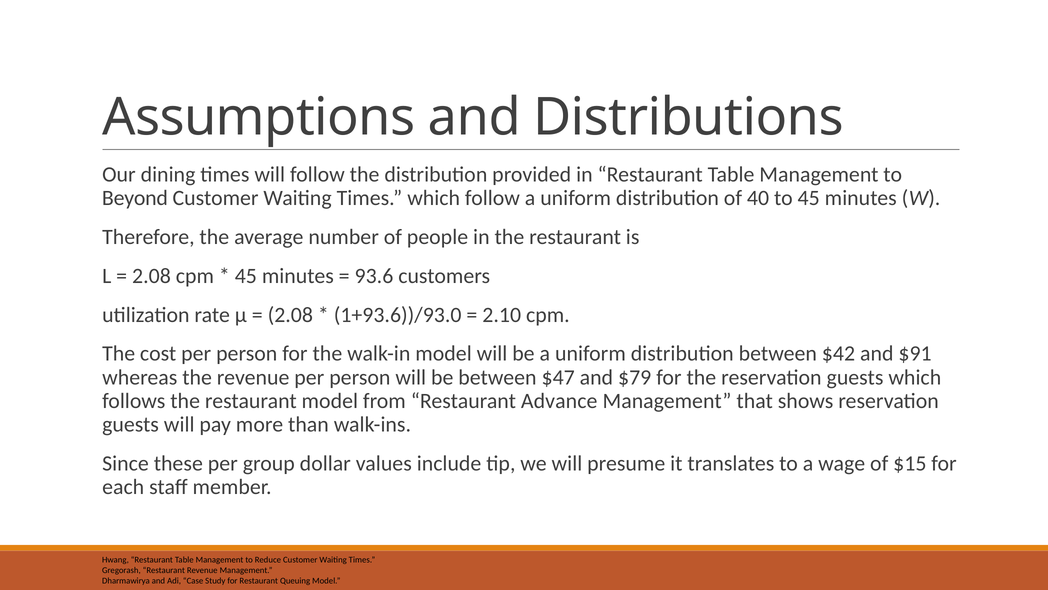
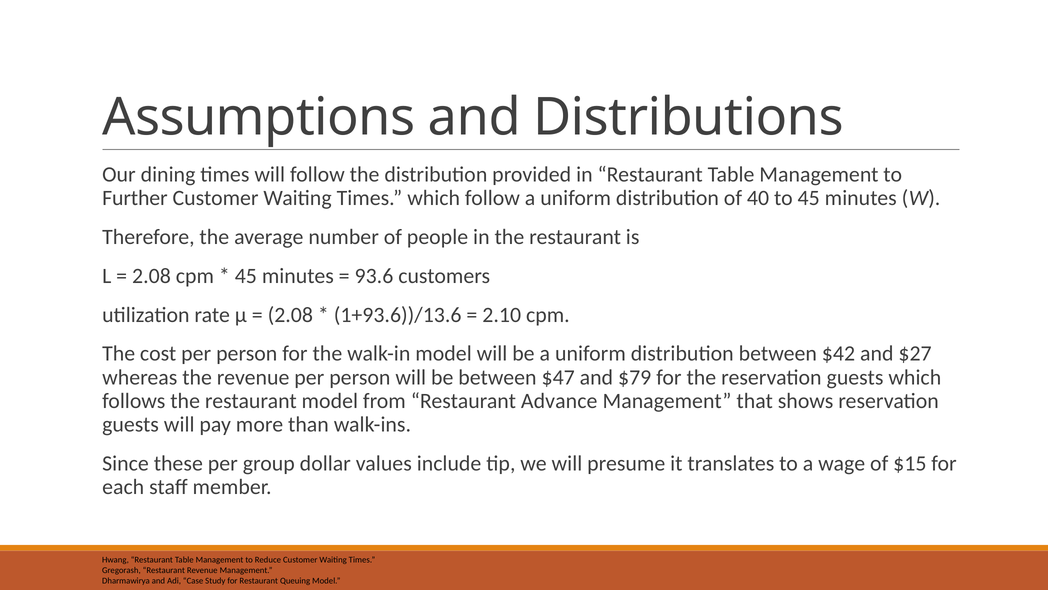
Beyond: Beyond -> Further
1+93.6))/93.0: 1+93.6))/93.0 -> 1+93.6))/13.6
$91: $91 -> $27
